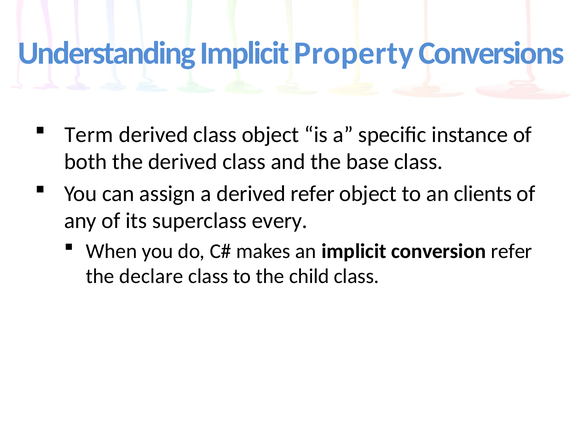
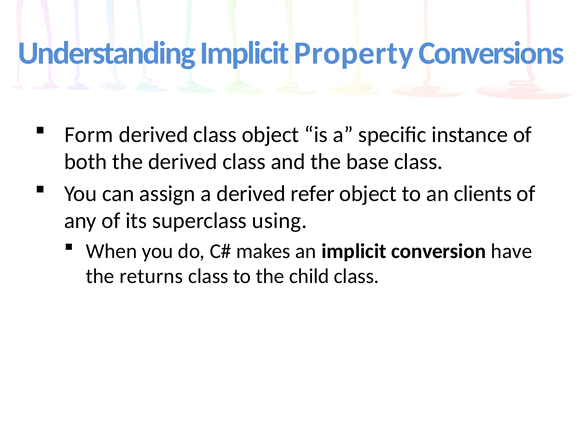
Term: Term -> Form
every: every -> using
conversion refer: refer -> have
declare: declare -> returns
